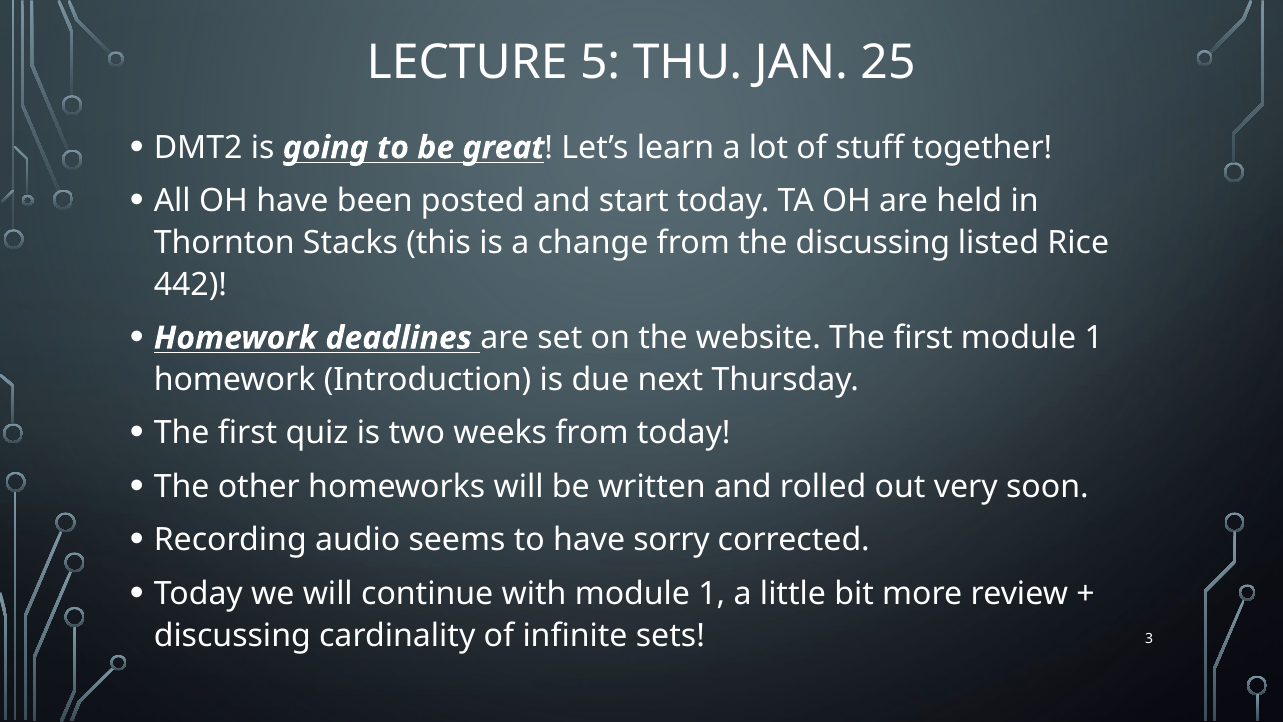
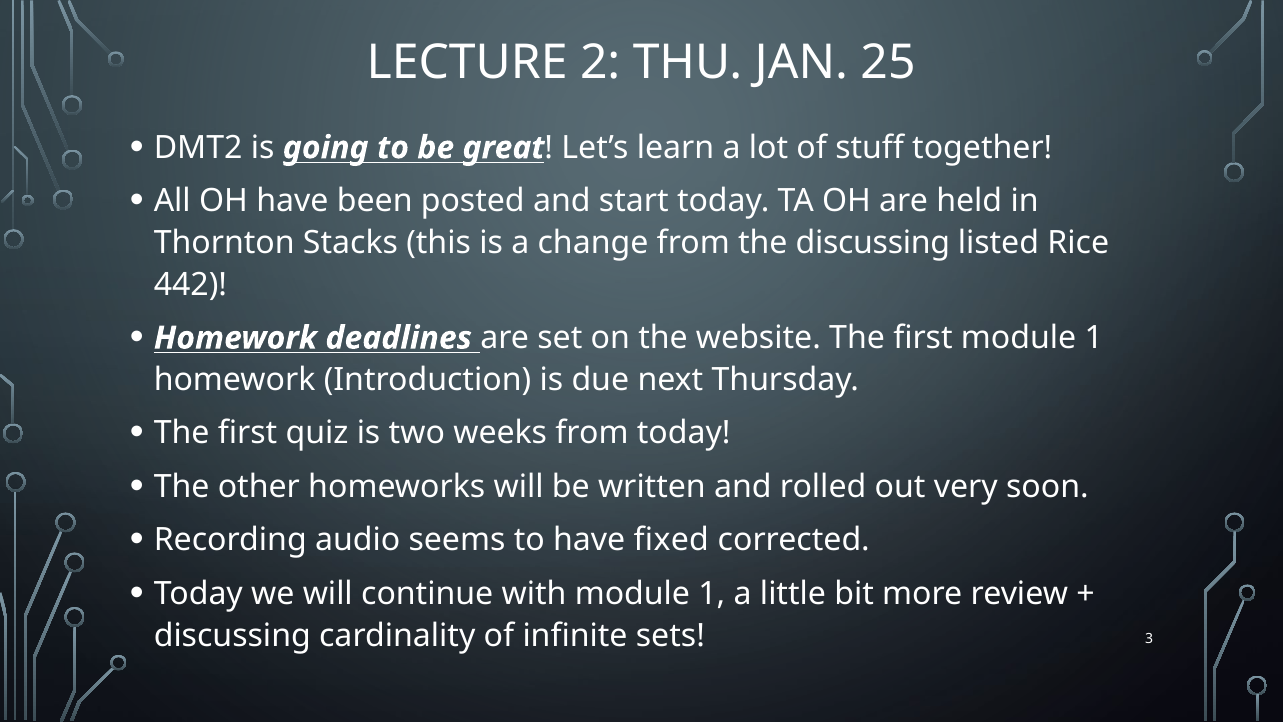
5: 5 -> 2
sorry: sorry -> fixed
